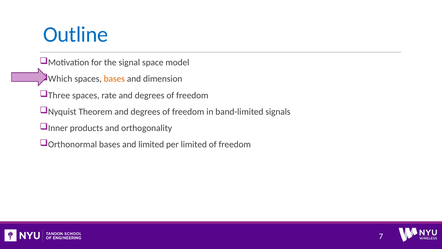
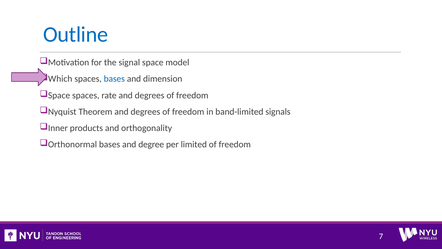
bases at (114, 79) colour: orange -> blue
Three at (59, 95): Three -> Space
and limited: limited -> degree
